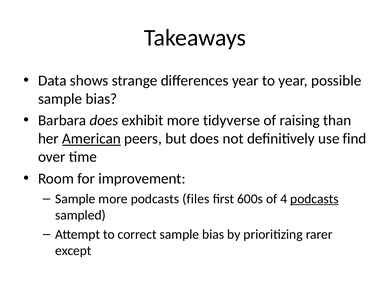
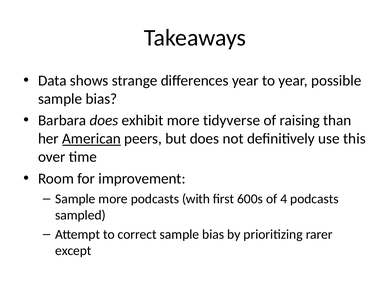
find: find -> this
files: files -> with
podcasts at (314, 199) underline: present -> none
